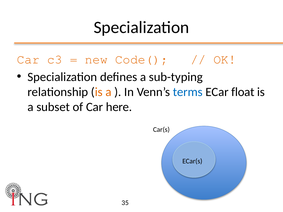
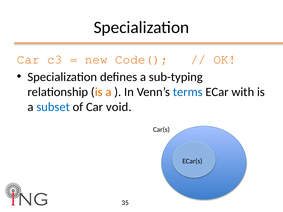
float: float -> with
subset colour: black -> blue
here: here -> void
